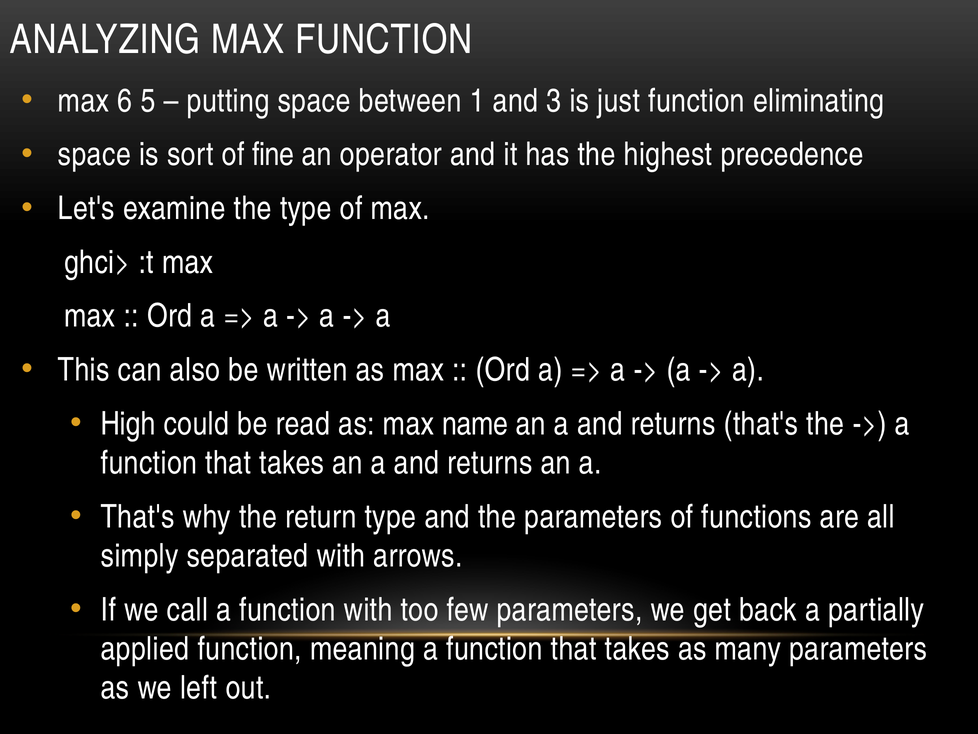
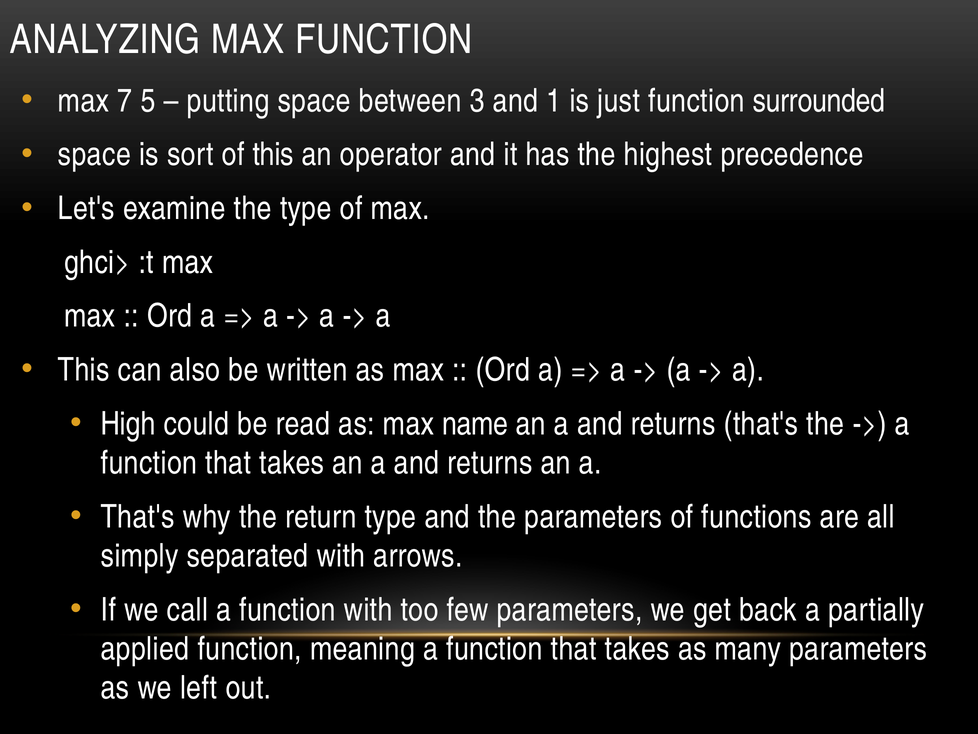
6: 6 -> 7
1: 1 -> 3
3: 3 -> 1
eliminating: eliminating -> surrounded
of fine: fine -> this
